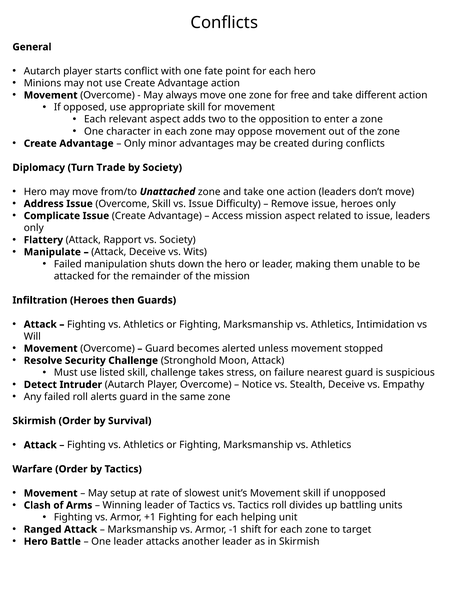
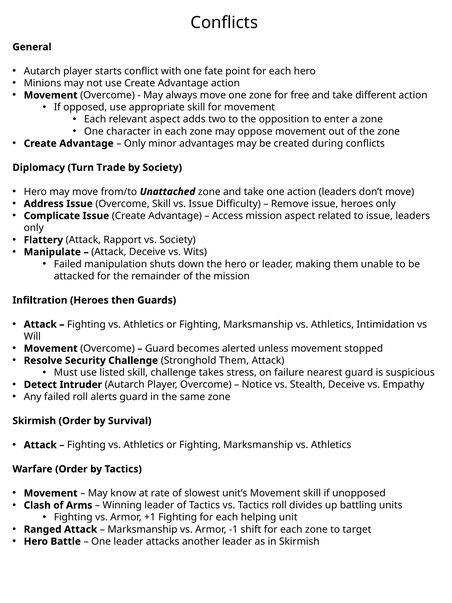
Stronghold Moon: Moon -> Them
setup: setup -> know
